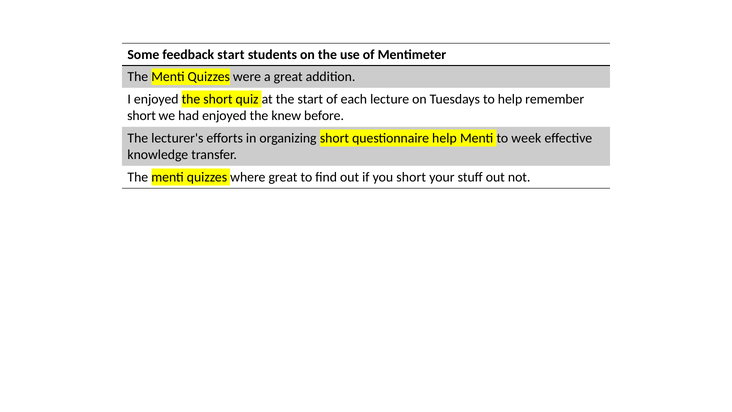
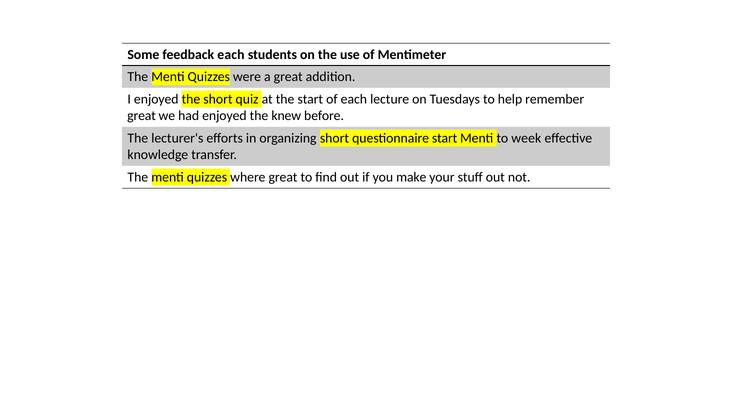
feedback start: start -> each
short at (142, 116): short -> great
questionnaire help: help -> start
you short: short -> make
